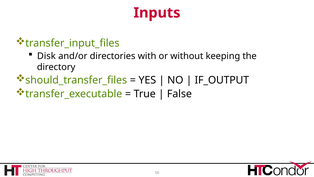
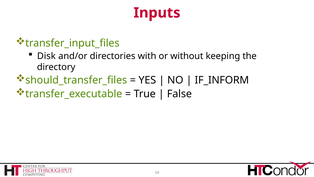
IF_OUTPUT: IF_OUTPUT -> IF_INFORM
